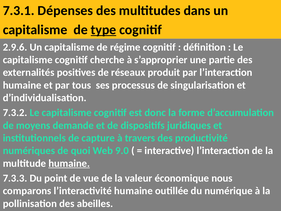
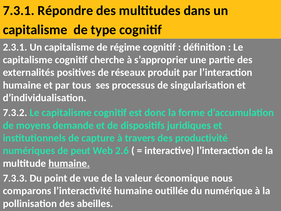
Dépenses: Dépenses -> Répondre
type underline: present -> none
2.9.6: 2.9.6 -> 2.3.1
quoi: quoi -> peut
9.0: 9.0 -> 2.6
